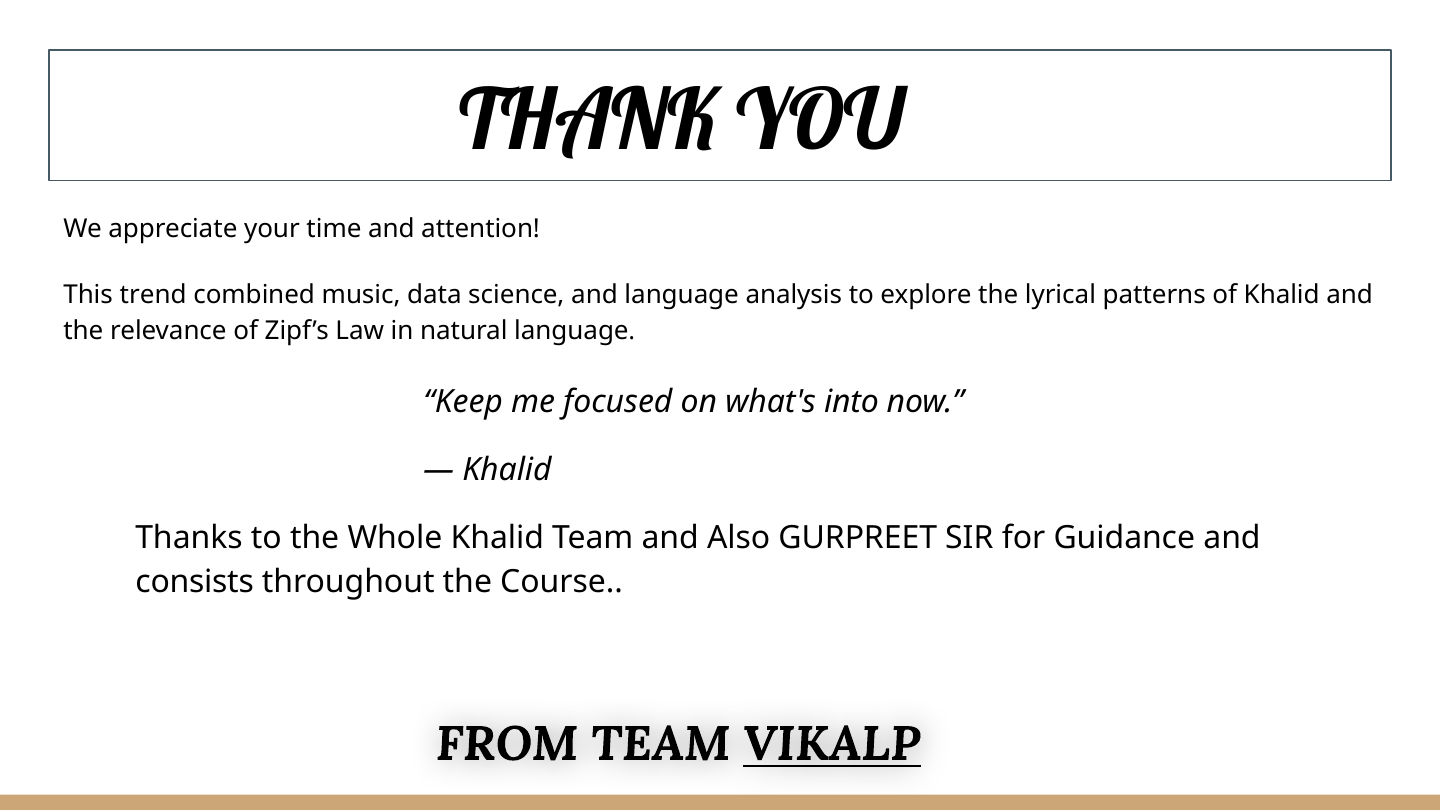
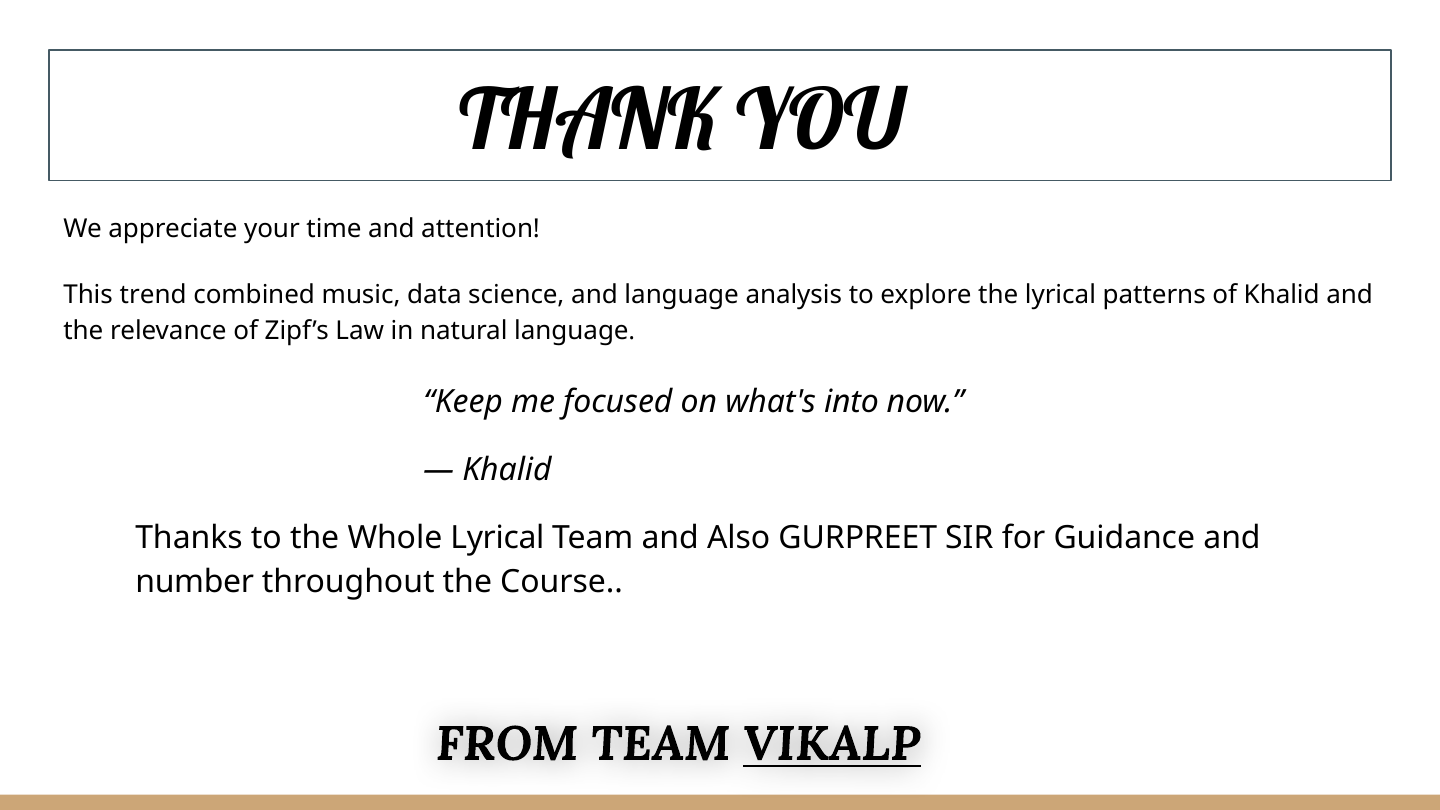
Whole Khalid: Khalid -> Lyrical
consists: consists -> number
